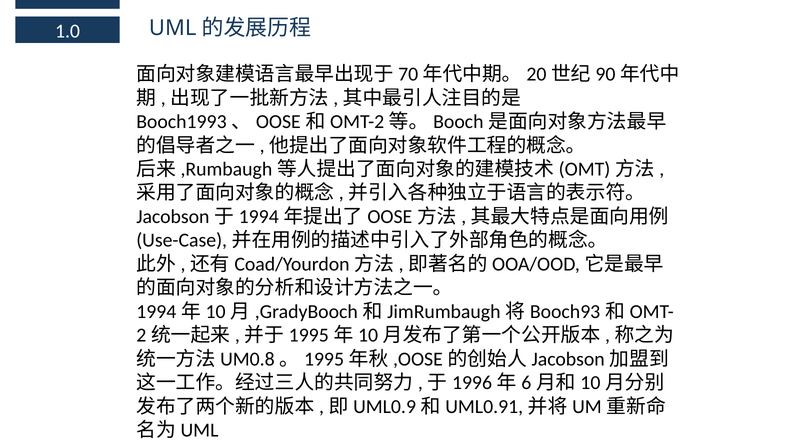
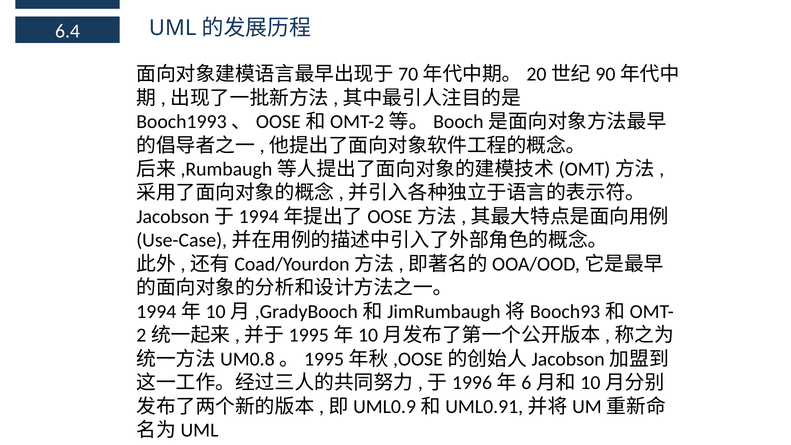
1.0: 1.0 -> 6.4
